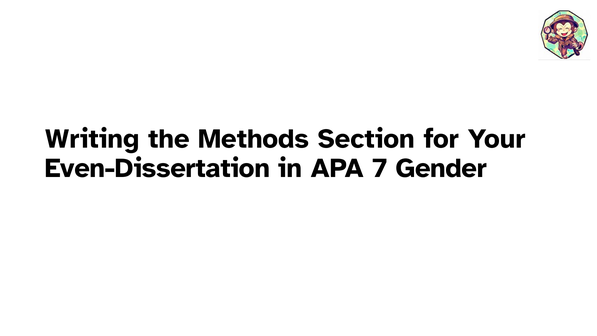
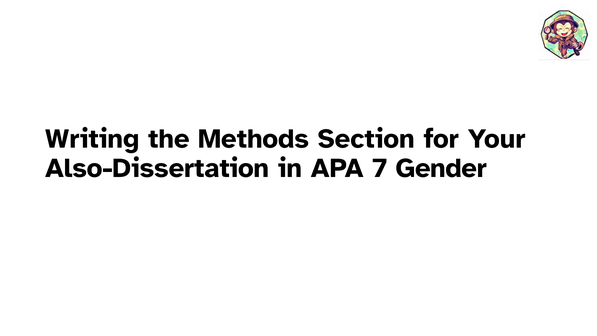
Even-Dissertation: Even-Dissertation -> Also-Dissertation
